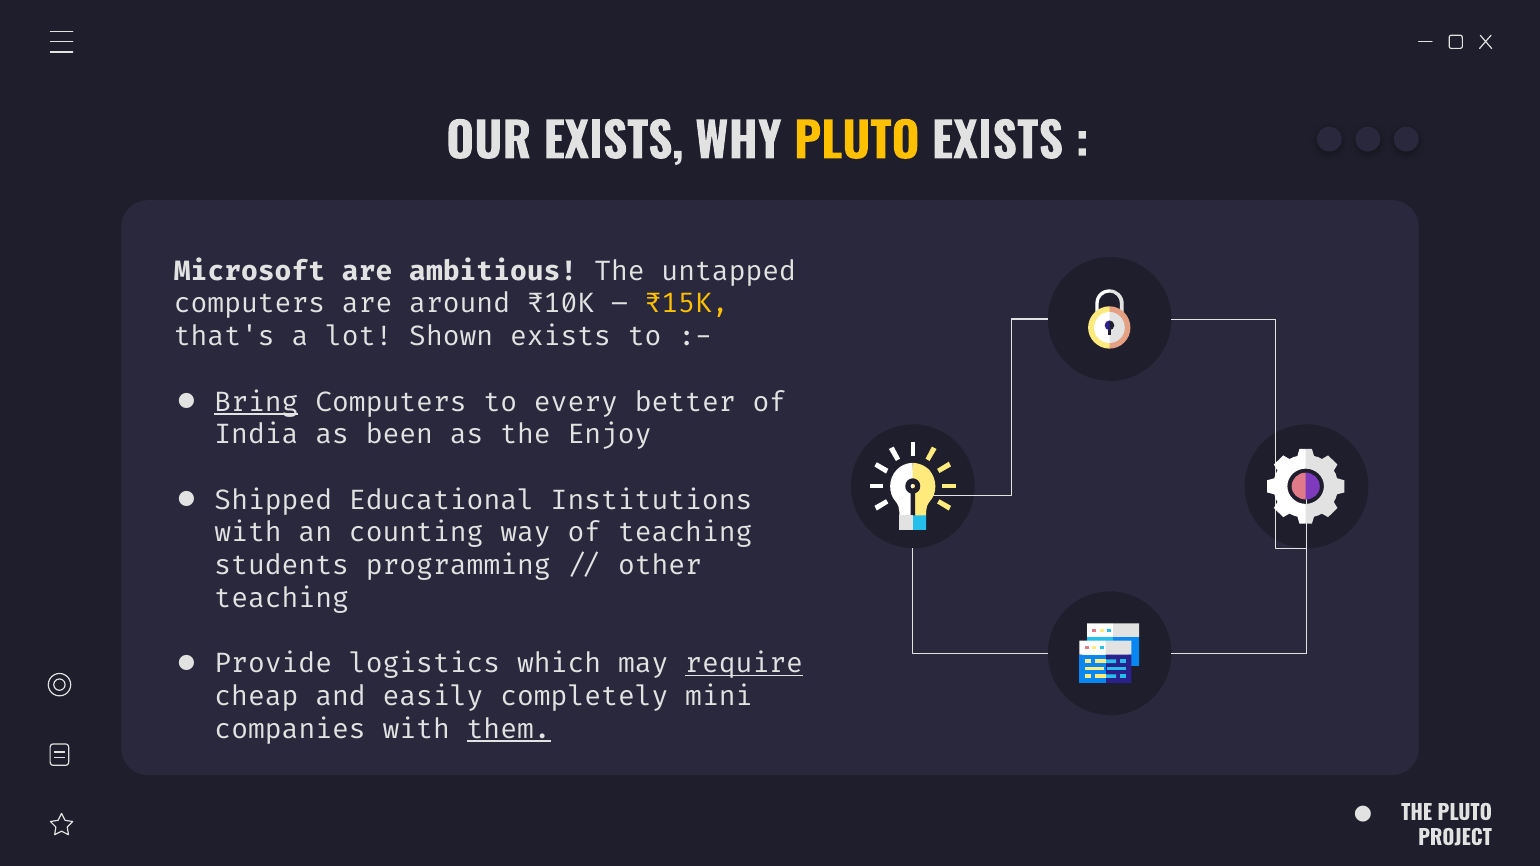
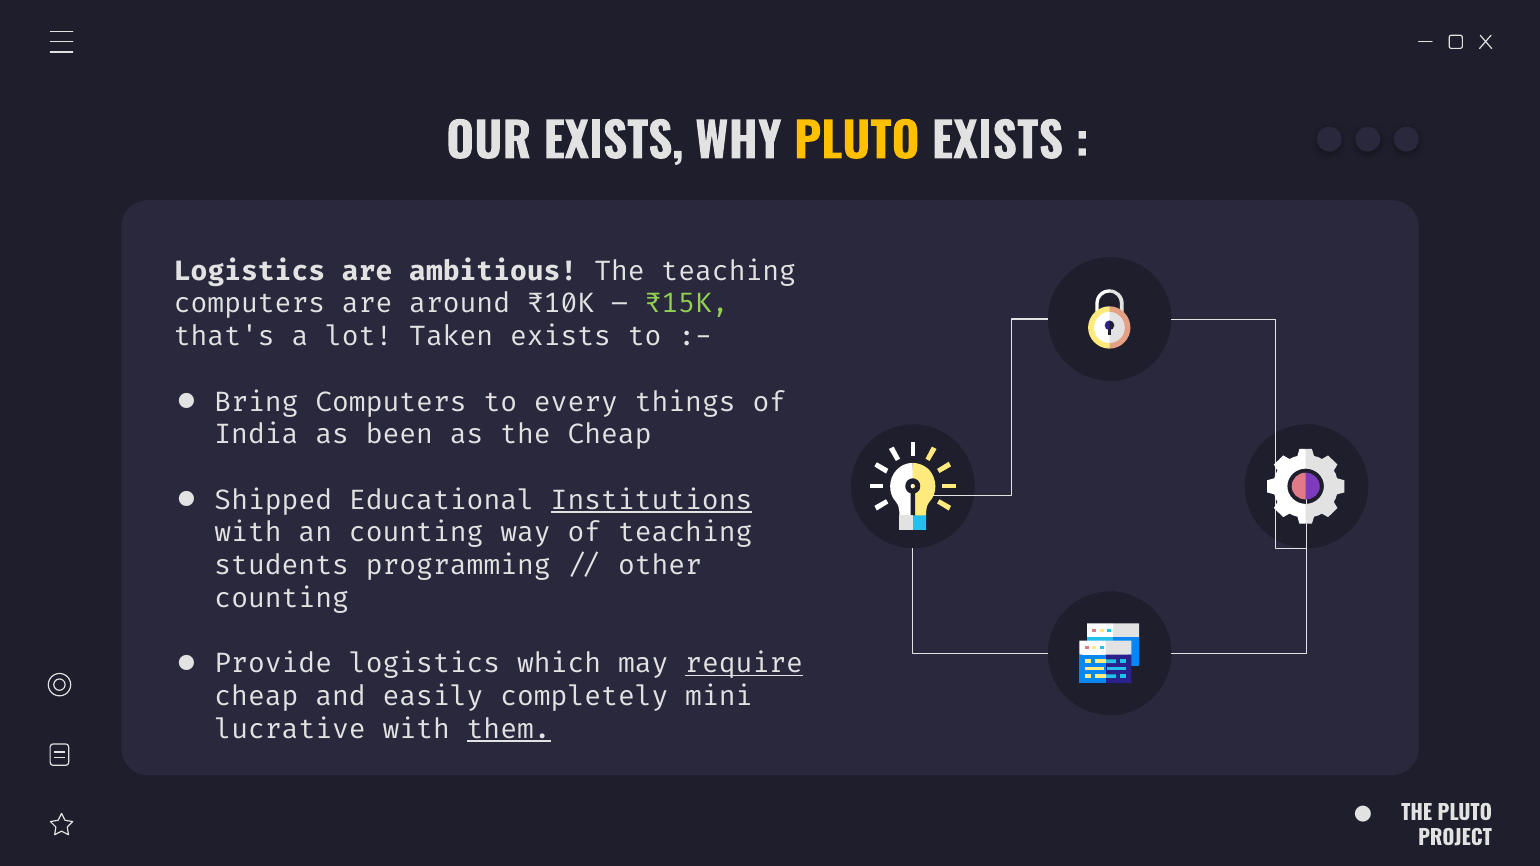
Microsoft at (250, 271): Microsoft -> Logistics
The untapped: untapped -> teaching
₹15K colour: yellow -> light green
Shown: Shown -> Taken
Bring underline: present -> none
better: better -> things
the Enjoy: Enjoy -> Cheap
Institutions underline: none -> present
teaching at (282, 599): teaching -> counting
companies: companies -> lucrative
